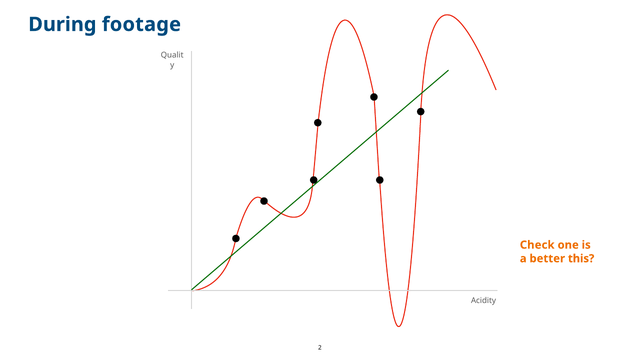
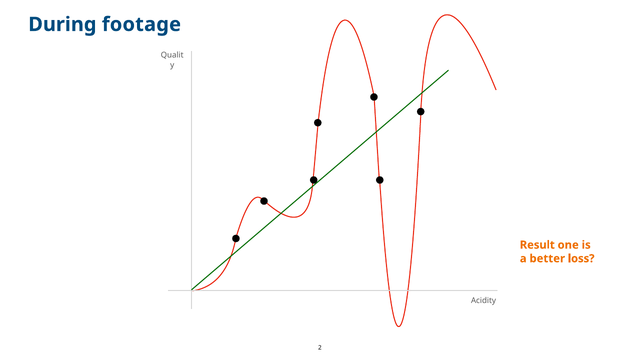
Check: Check -> Result
this: this -> loss
